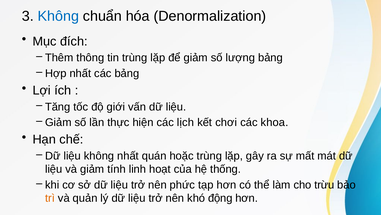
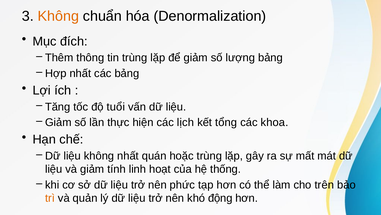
Không at (58, 16) colour: blue -> orange
giới: giới -> tuổi
chơi: chơi -> tổng
trừu: trừu -> trên
